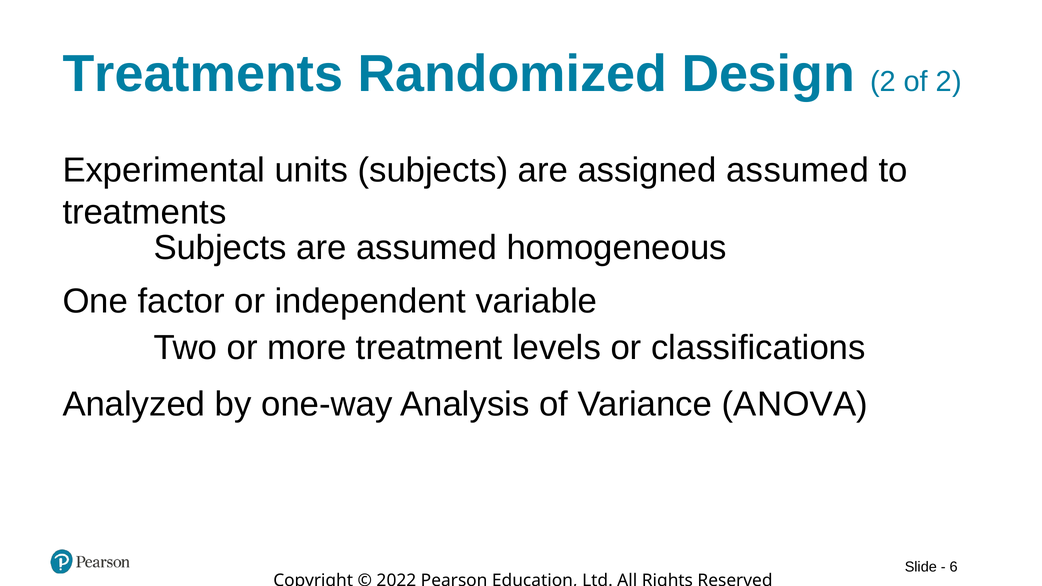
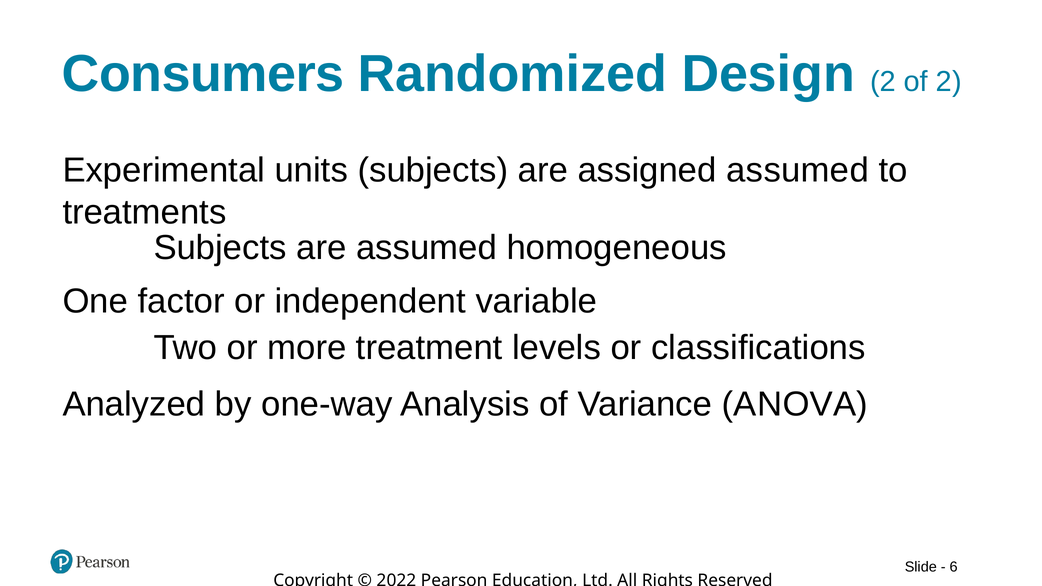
Treatments at (203, 74): Treatments -> Consumers
